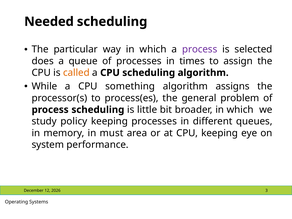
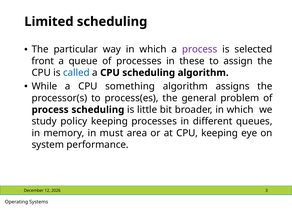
Needed: Needed -> Limited
does: does -> front
times: times -> these
called colour: orange -> blue
